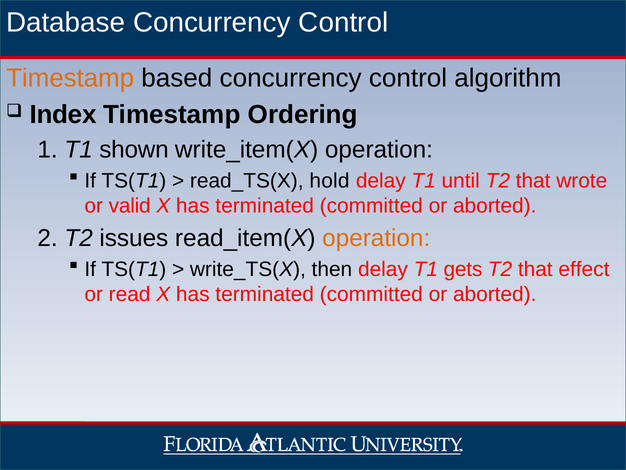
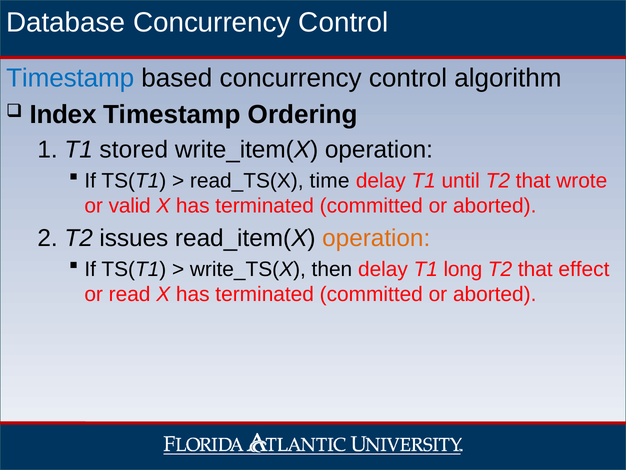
Timestamp at (70, 78) colour: orange -> blue
shown: shown -> stored
hold: hold -> time
gets: gets -> long
